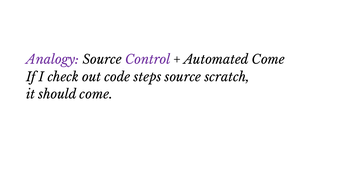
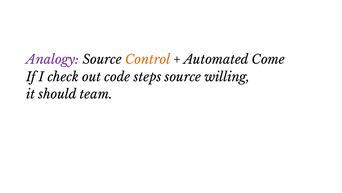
Control colour: purple -> orange
scratch: scratch -> willing
should come: come -> team
